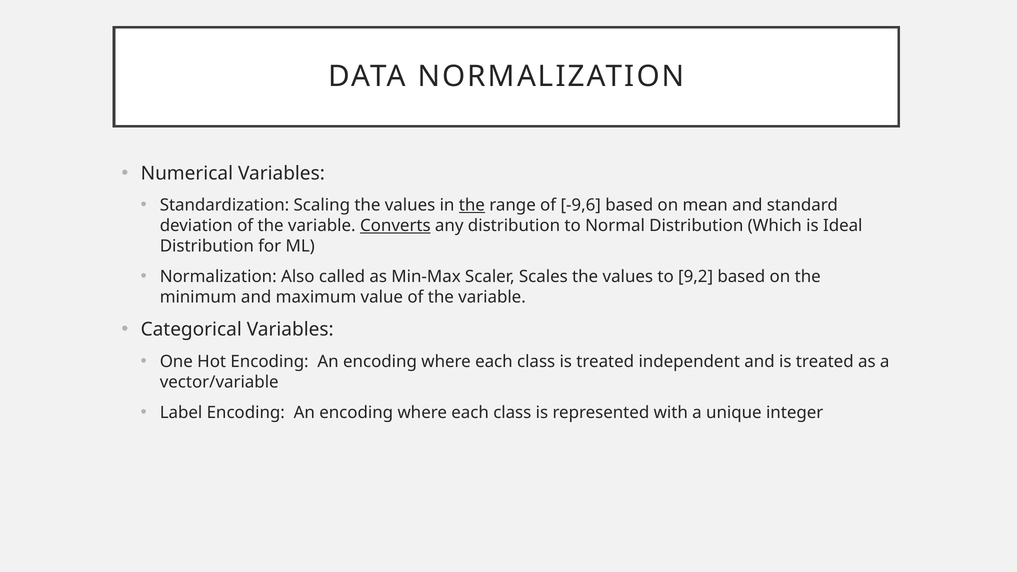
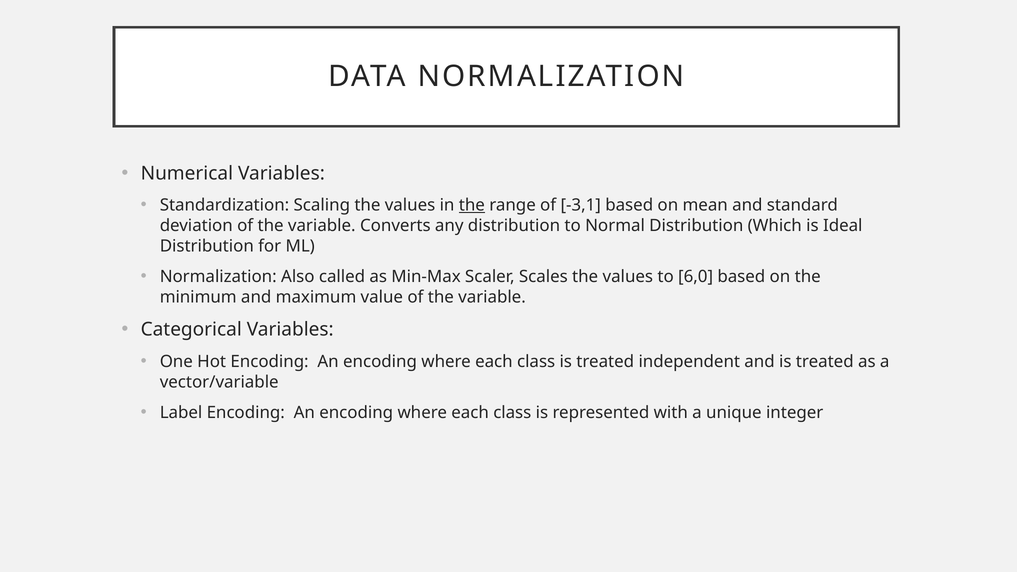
-9,6: -9,6 -> -3,1
Converts underline: present -> none
9,2: 9,2 -> 6,0
